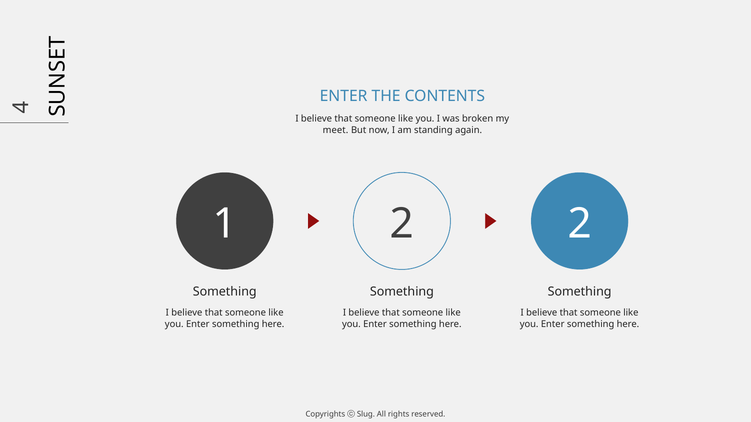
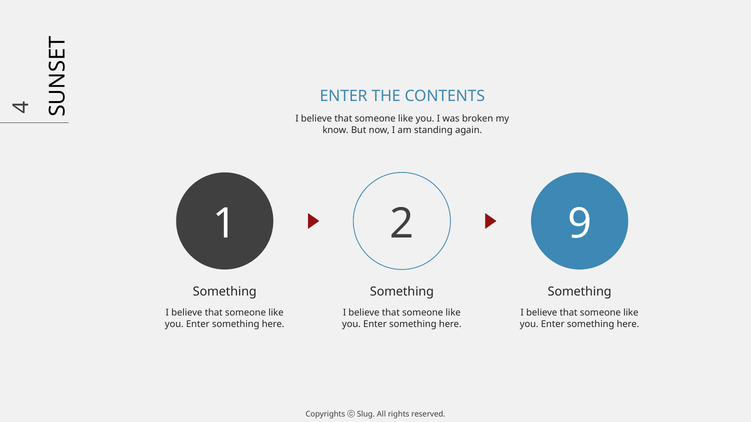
meet: meet -> know
2 2: 2 -> 9
